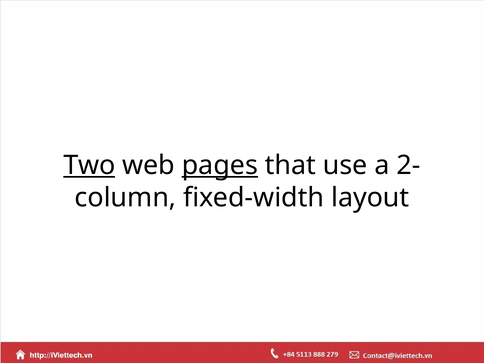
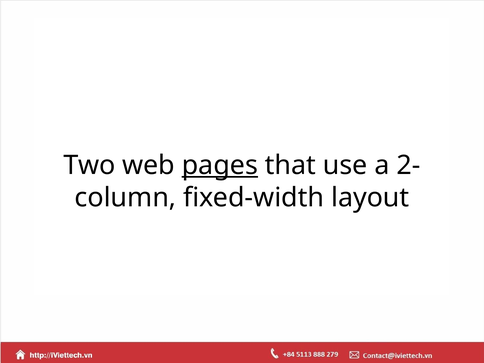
Two underline: present -> none
